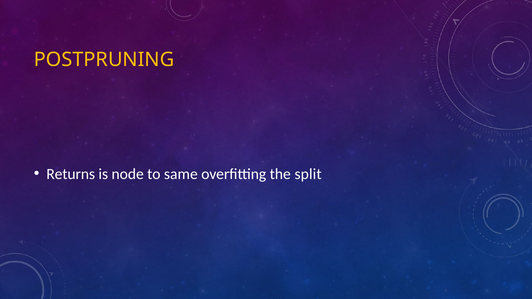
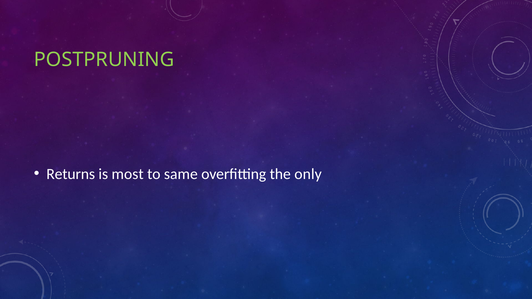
POSTPRUNING colour: yellow -> light green
node: node -> most
split: split -> only
